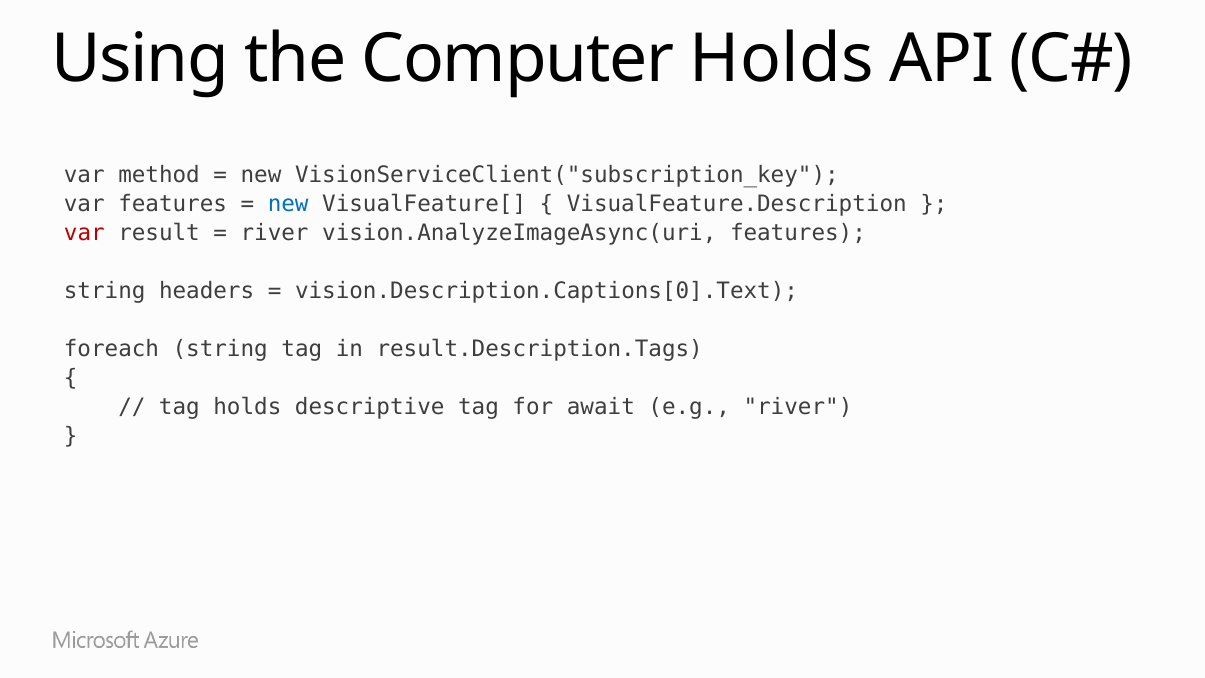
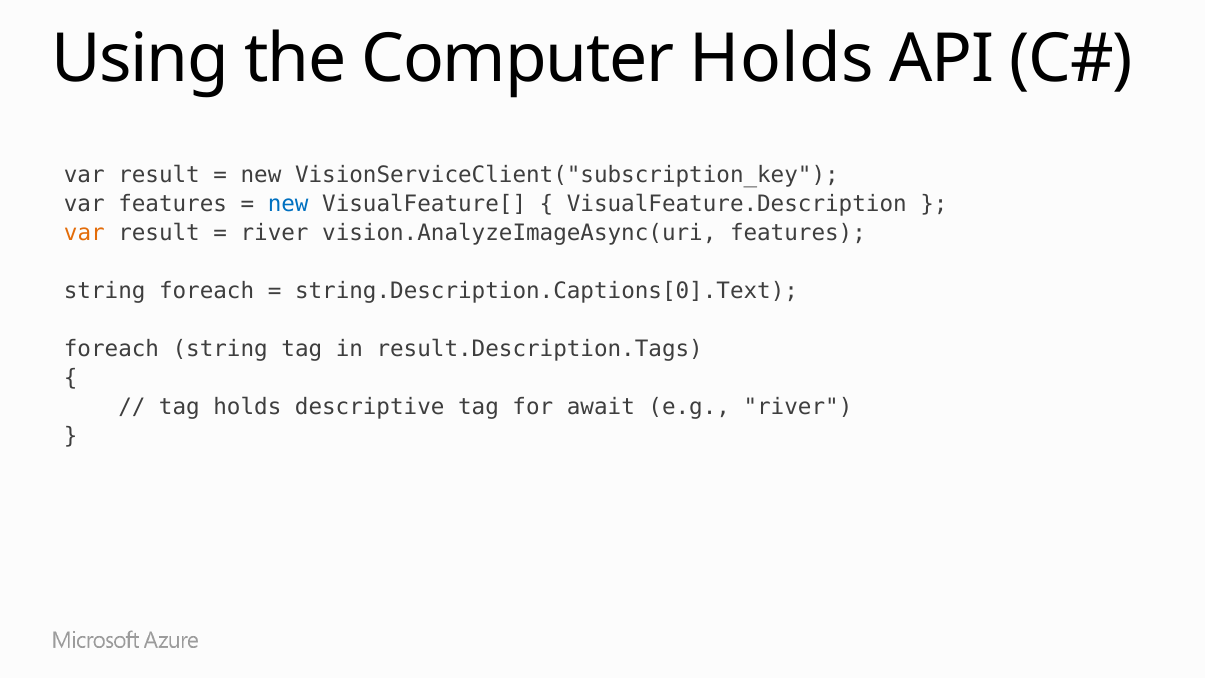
method at (159, 175): method -> result
var at (84, 233) colour: red -> orange
string headers: headers -> foreach
vision.Description.Captions[0].Text: vision.Description.Captions[0].Text -> string.Description.Captions[0].Text
